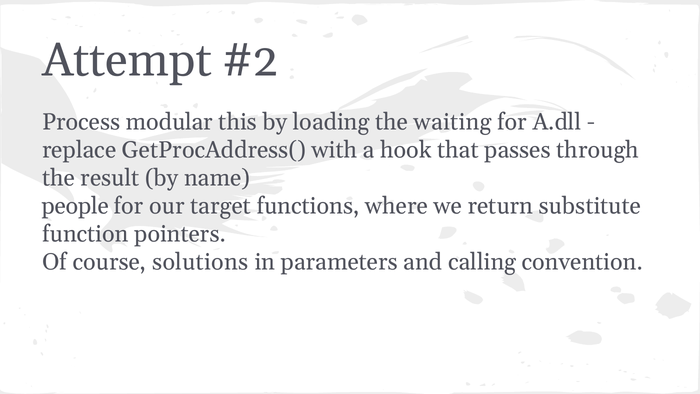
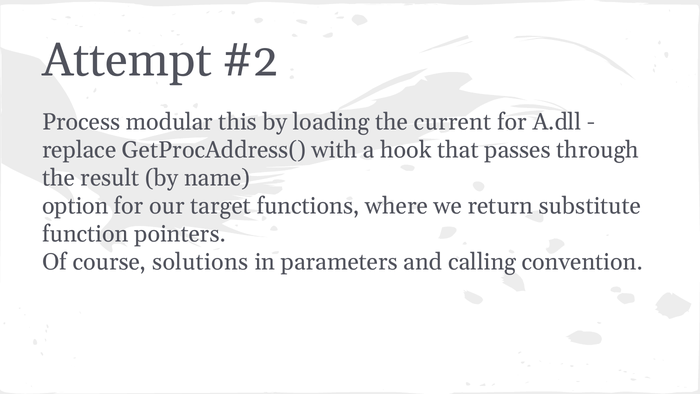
waiting: waiting -> current
people: people -> option
